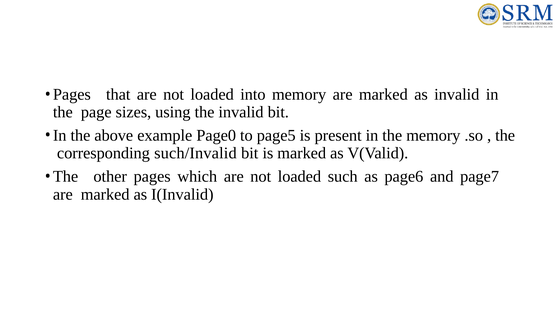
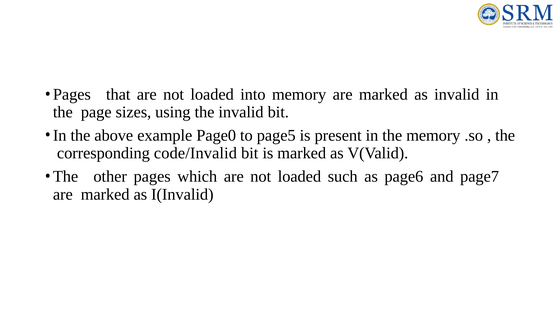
such/Invalid: such/Invalid -> code/Invalid
